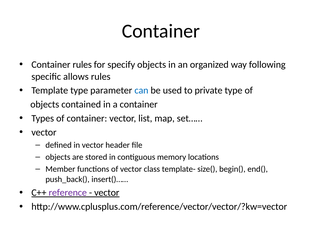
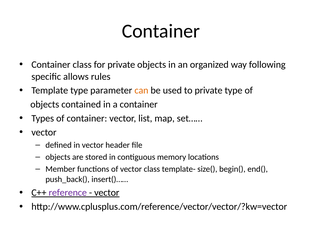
Container rules: rules -> class
for specify: specify -> private
can colour: blue -> orange
